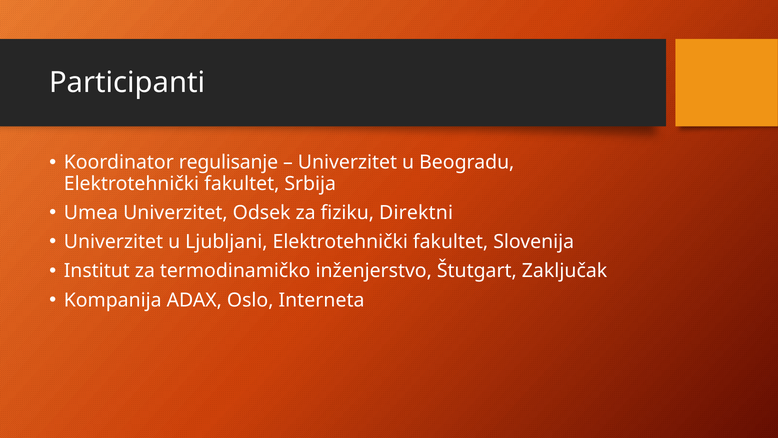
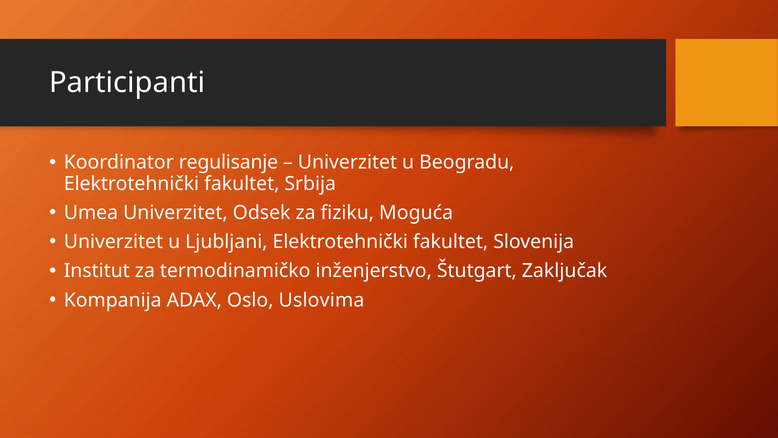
Direktni: Direktni -> Moguća
Interneta: Interneta -> Uslovima
